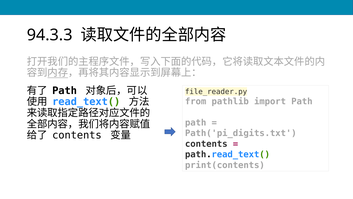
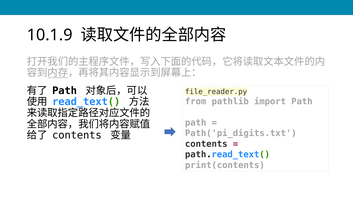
94.3.3: 94.3.3 -> 10.1.9
